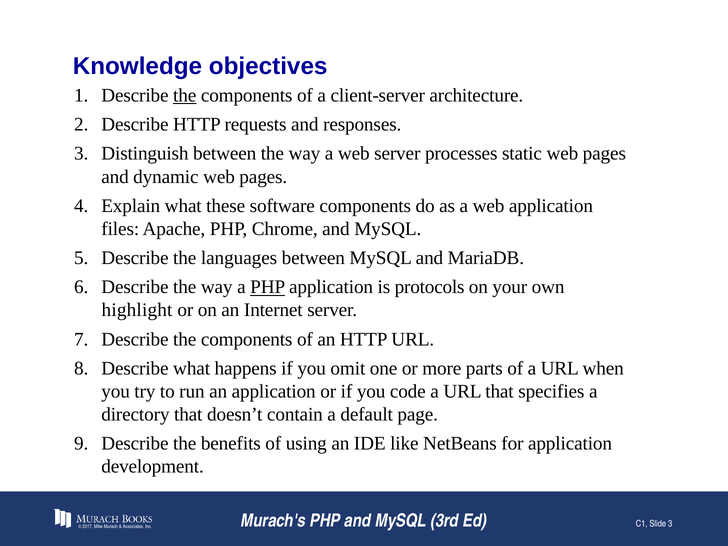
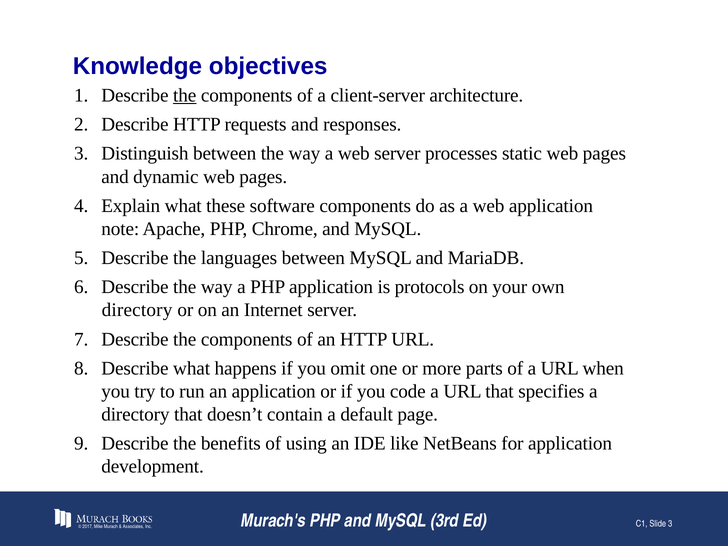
files: files -> note
PHP at (268, 287) underline: present -> none
highlight at (137, 310): highlight -> directory
